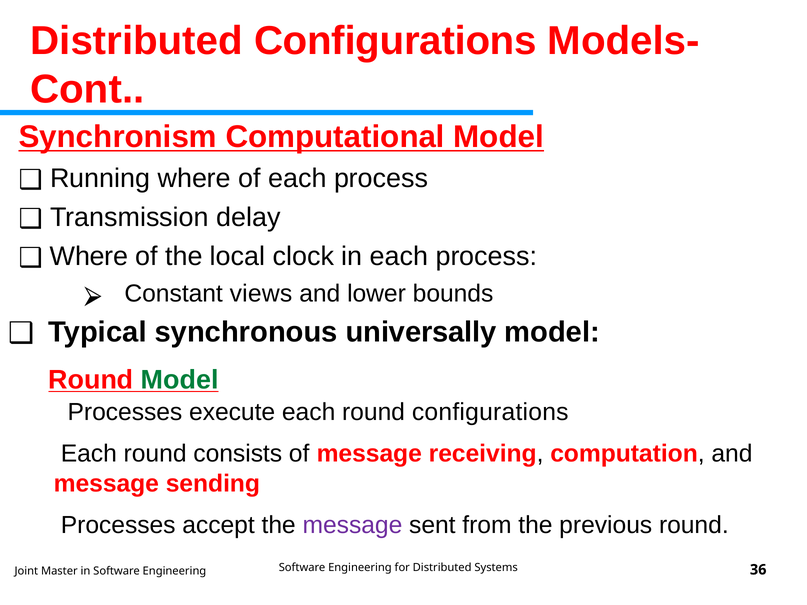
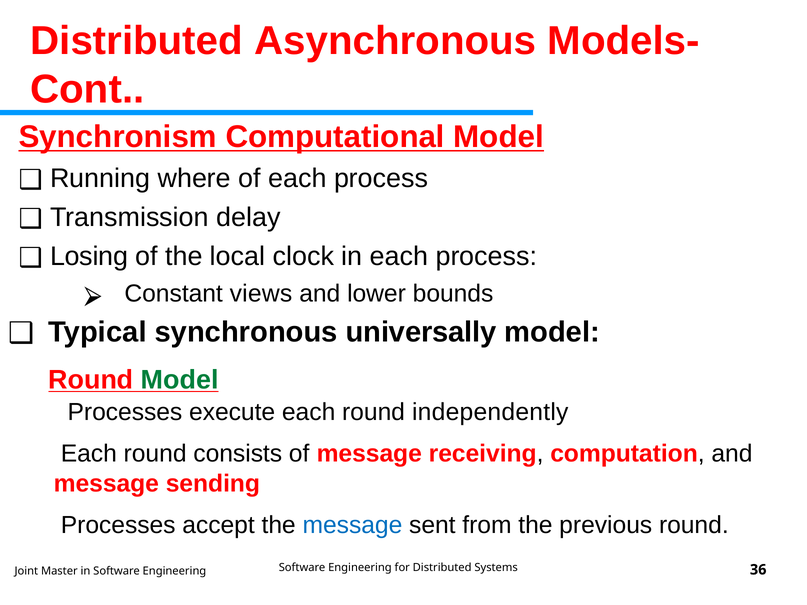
Distributed Configurations: Configurations -> Asynchronous
Where at (89, 256): Where -> Losing
round configurations: configurations -> independently
message at (352, 526) colour: purple -> blue
